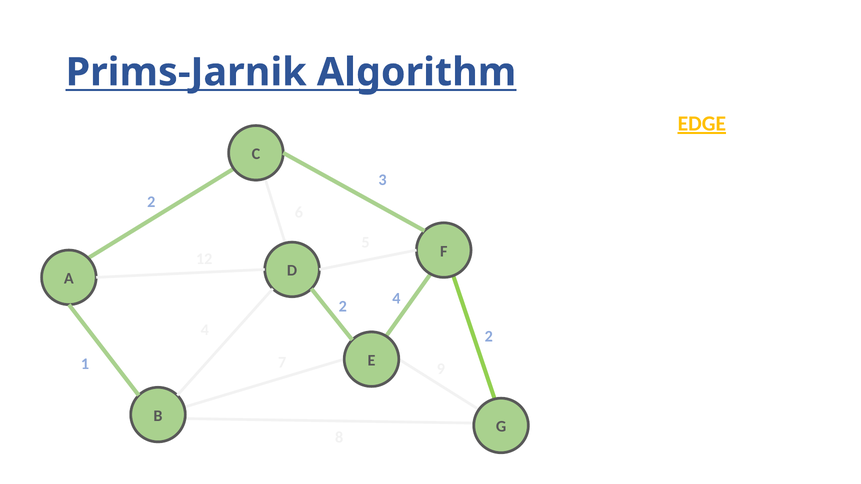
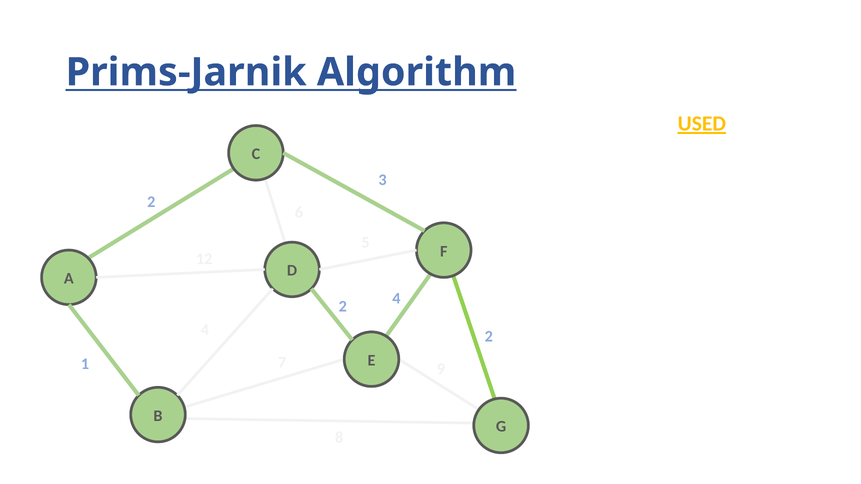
EDGE: EDGE -> USED
